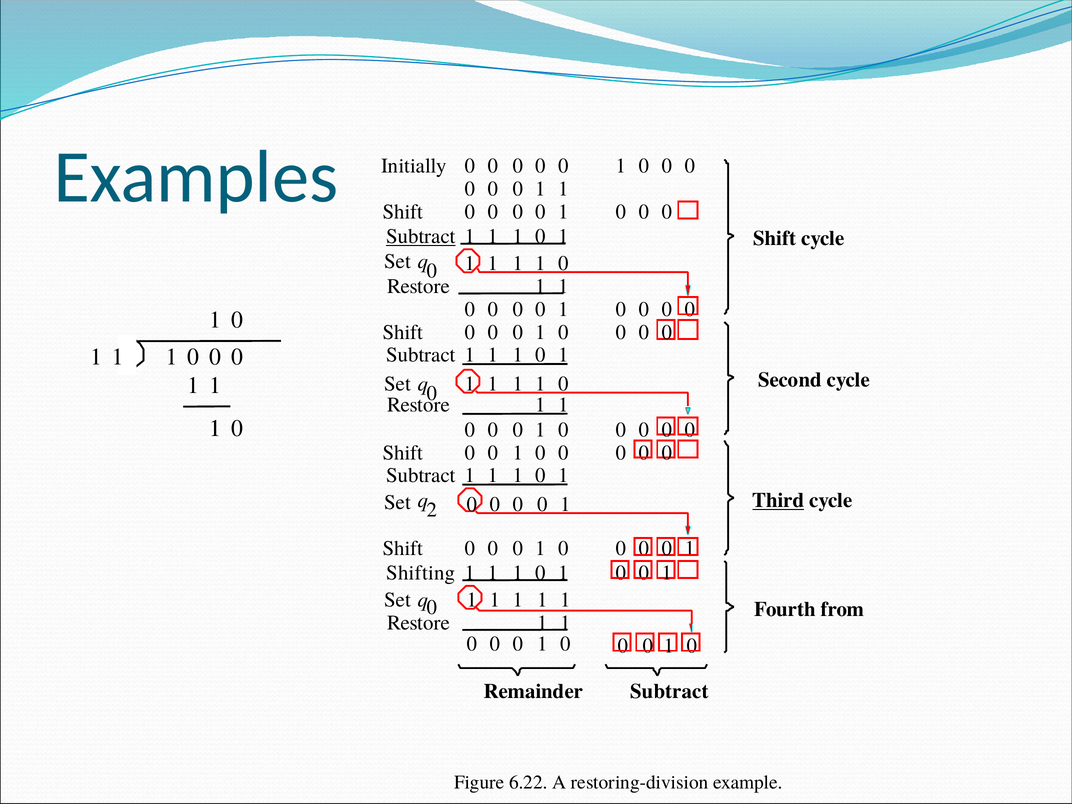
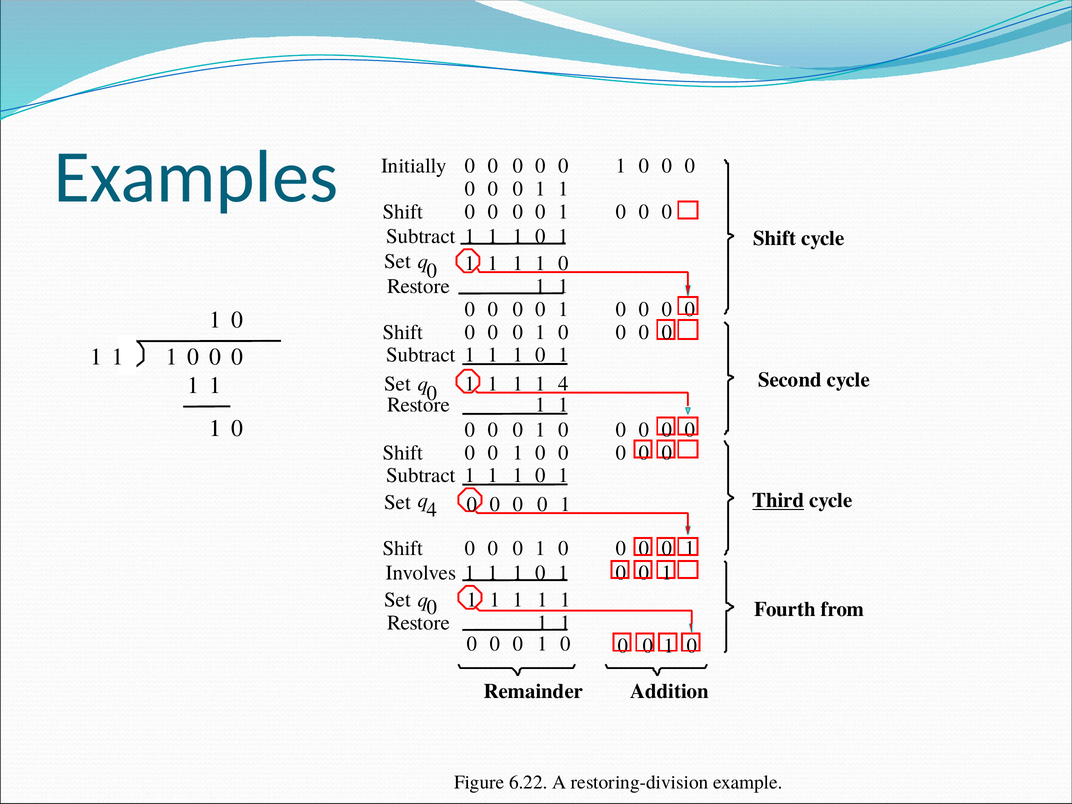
Subtract at (421, 237) underline: present -> none
0 at (564, 384): 0 -> 4
q 2: 2 -> 4
Shifting: Shifting -> Involves
Subtract at (669, 692): Subtract -> Addition
